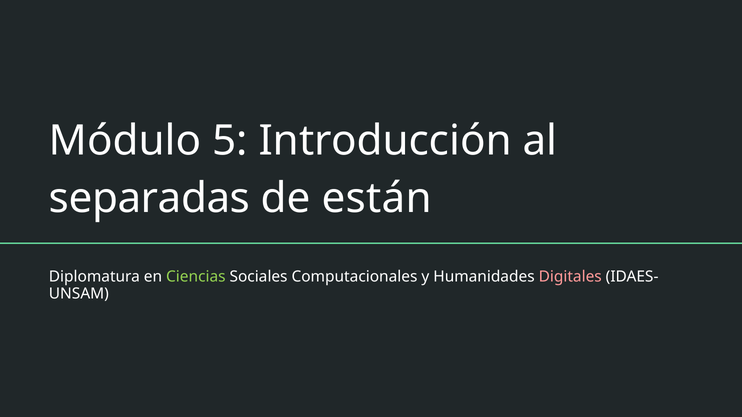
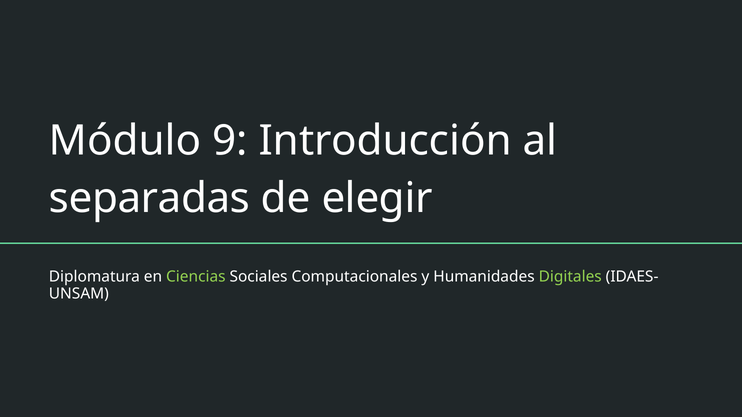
5: 5 -> 9
están: están -> elegir
Digitales colour: pink -> light green
